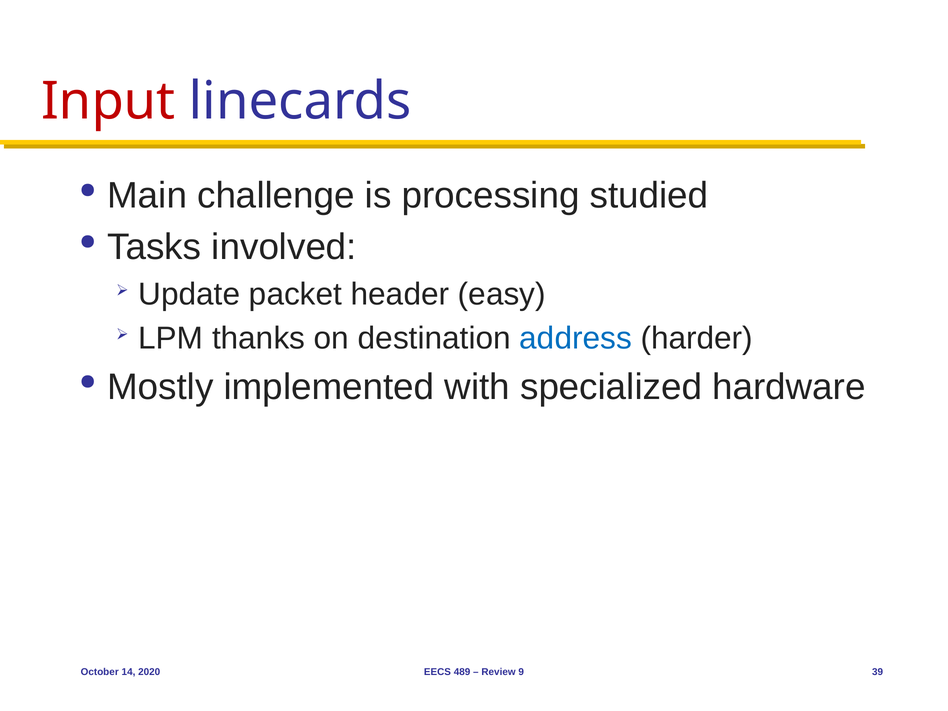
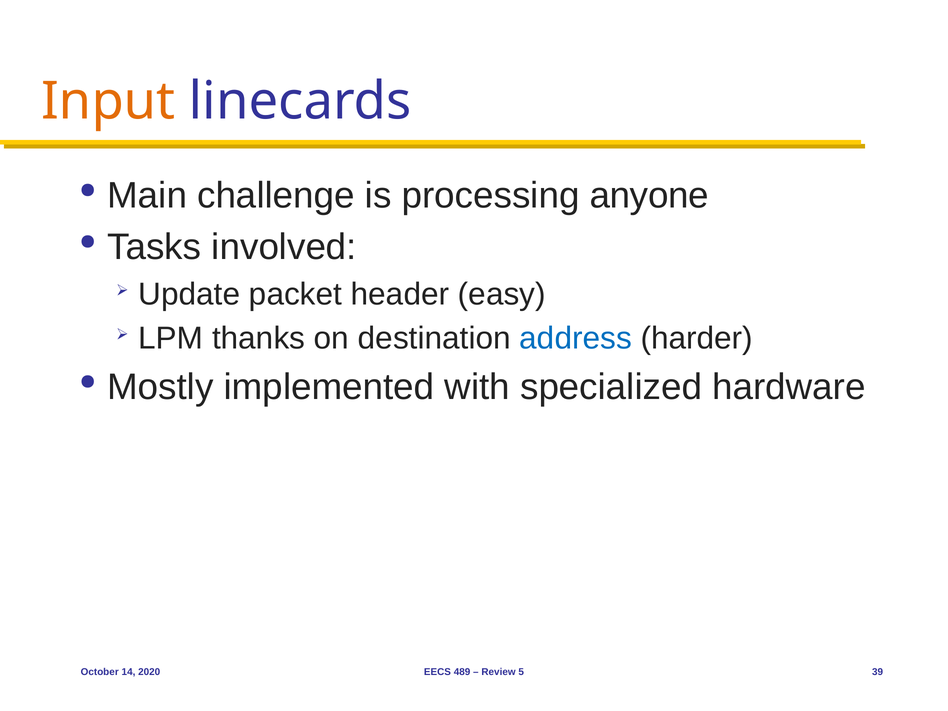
Input colour: red -> orange
studied: studied -> anyone
9: 9 -> 5
